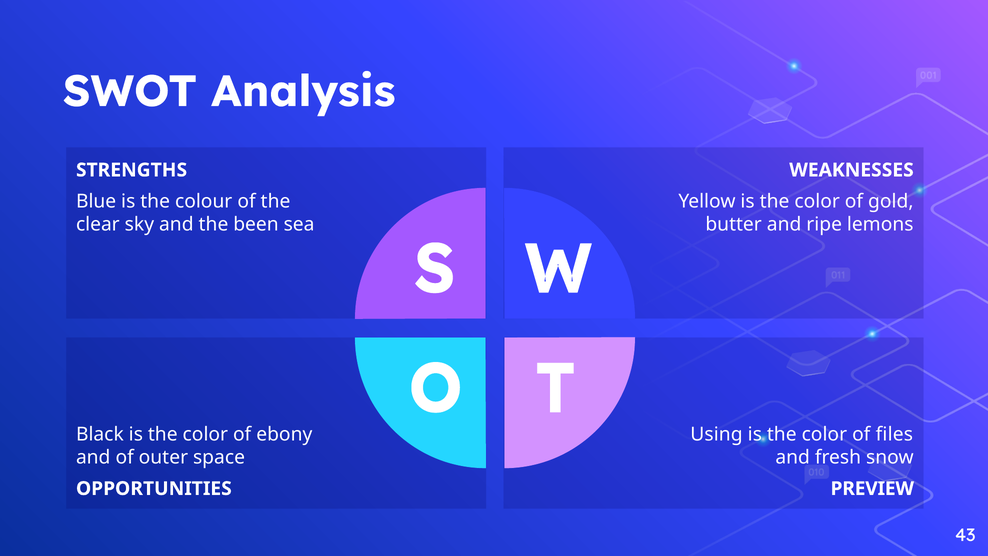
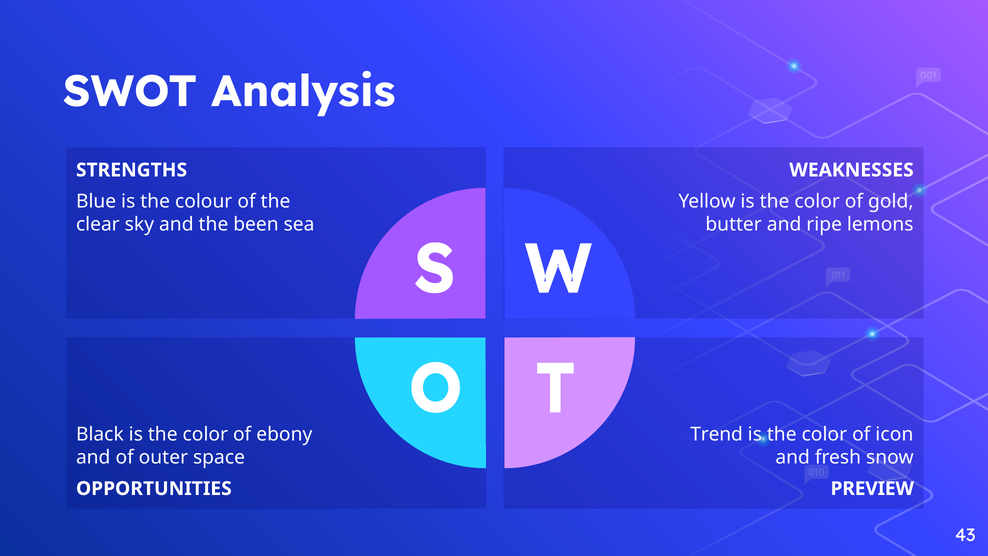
Using: Using -> Trend
files: files -> icon
